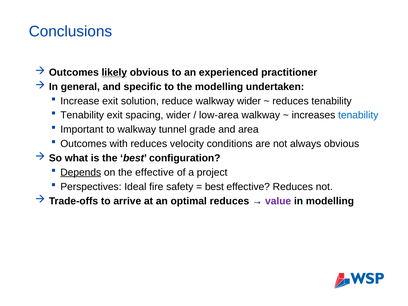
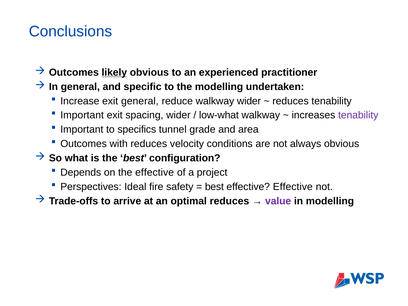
exit solution: solution -> general
Tenability at (82, 115): Tenability -> Important
low-area: low-area -> low-what
tenability at (358, 115) colour: blue -> purple
to walkway: walkway -> specifics
Depends underline: present -> none
effective Reduces: Reduces -> Effective
